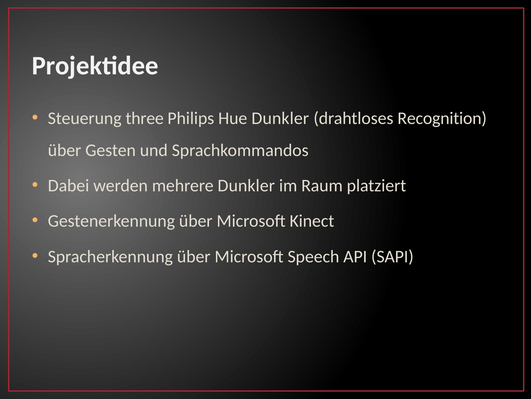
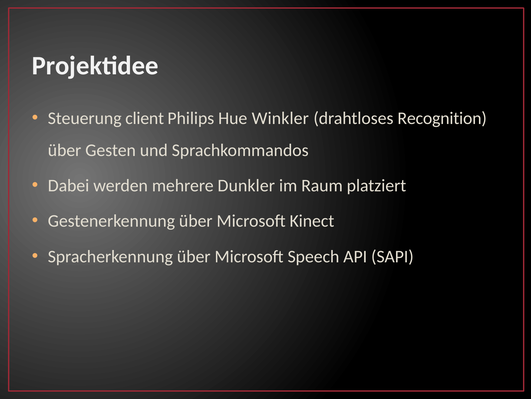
three: three -> client
Hue Dunkler: Dunkler -> Winkler
